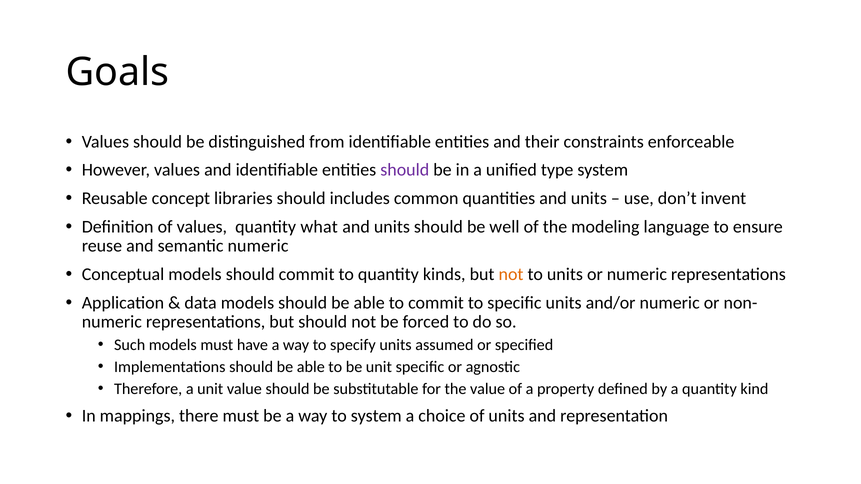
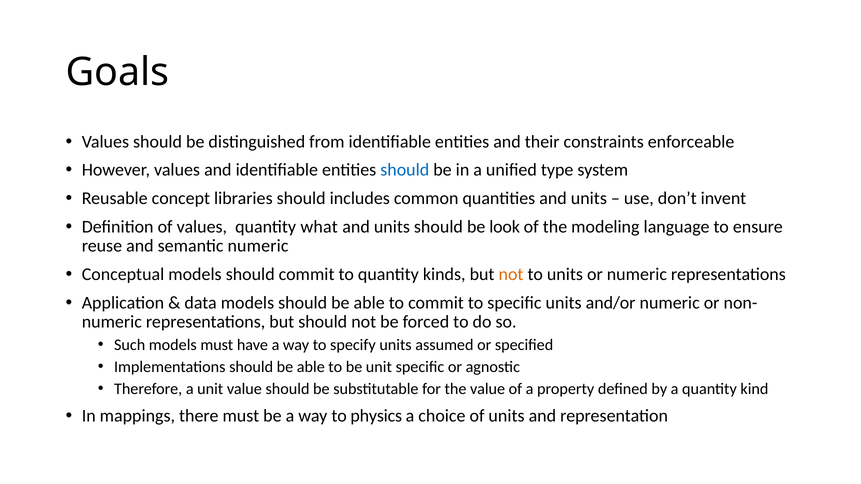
should at (405, 170) colour: purple -> blue
well: well -> look
to system: system -> physics
